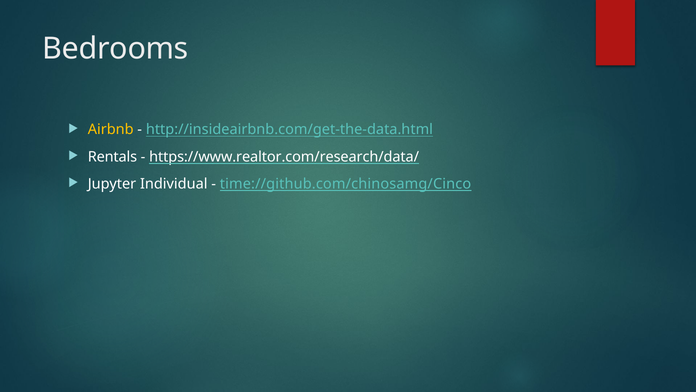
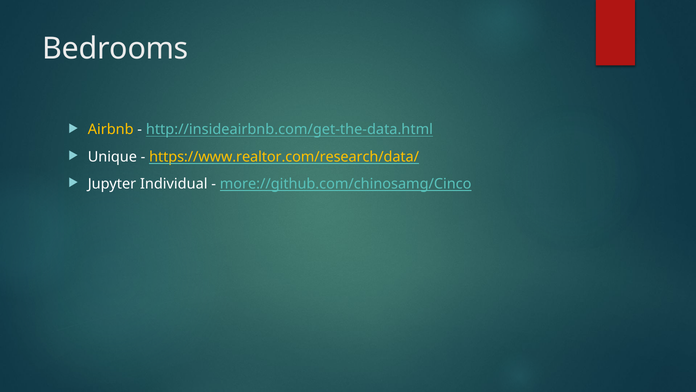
Rentals: Rentals -> Unique
https://www.realtor.com/research/data/ colour: white -> yellow
time://github.com/chinosamg/Cinco: time://github.com/chinosamg/Cinco -> more://github.com/chinosamg/Cinco
